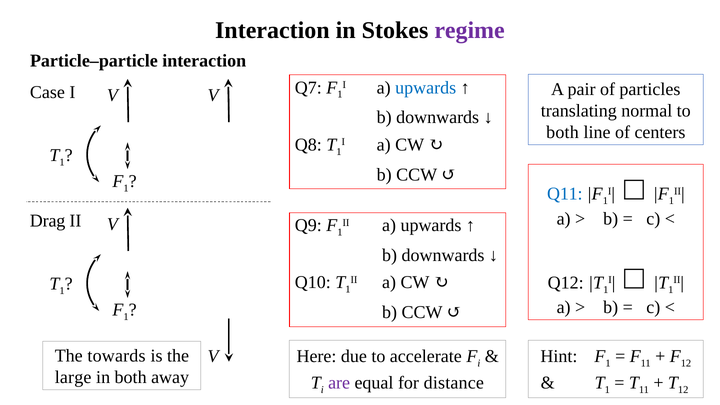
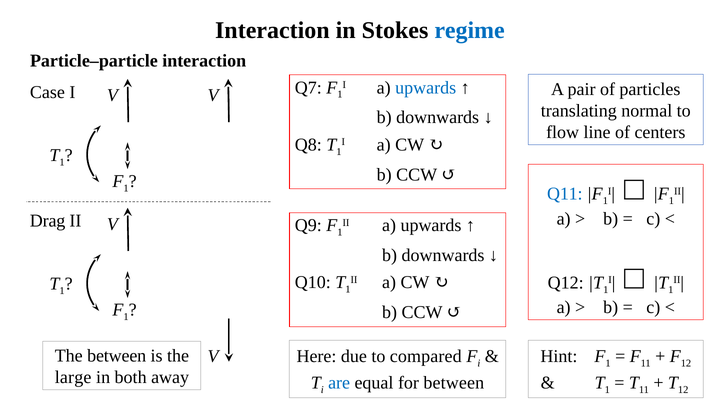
regime colour: purple -> blue
both at (562, 132): both -> flow
The towards: towards -> between
accelerate: accelerate -> compared
are colour: purple -> blue
for distance: distance -> between
